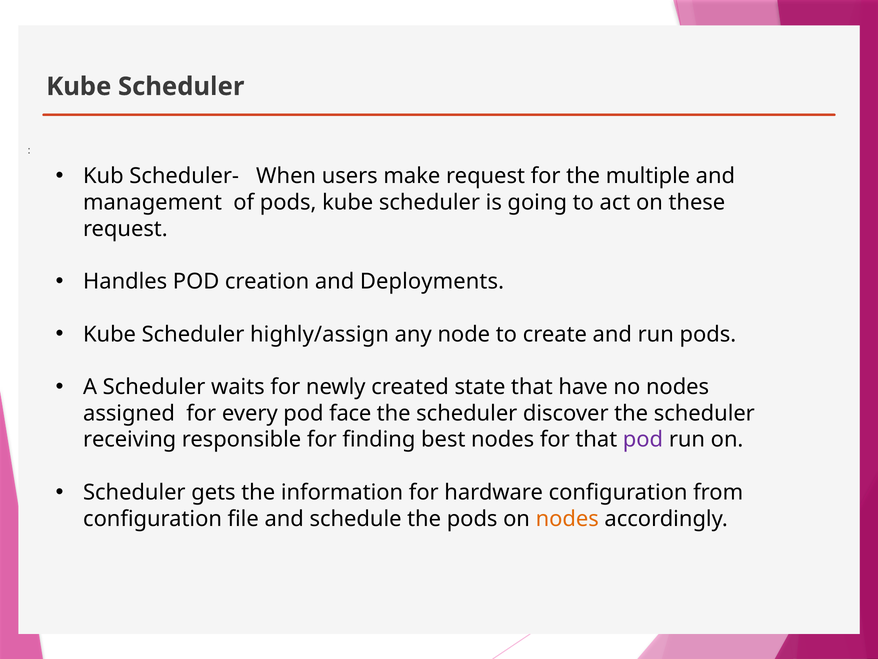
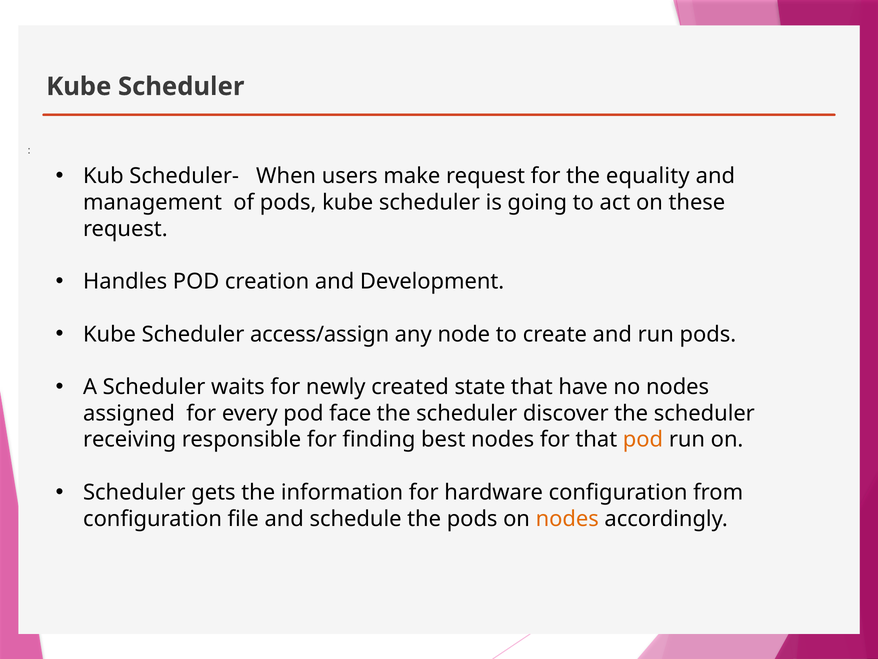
multiple: multiple -> equality
Deployments: Deployments -> Development
highly/assign: highly/assign -> access/assign
pod at (643, 439) colour: purple -> orange
